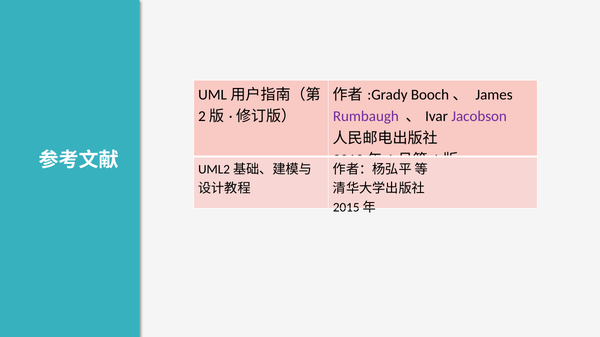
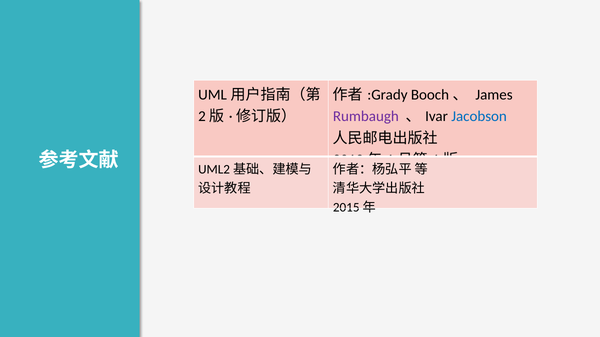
Jacobson colour: purple -> blue
